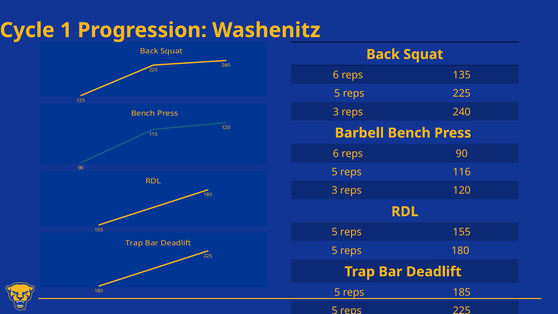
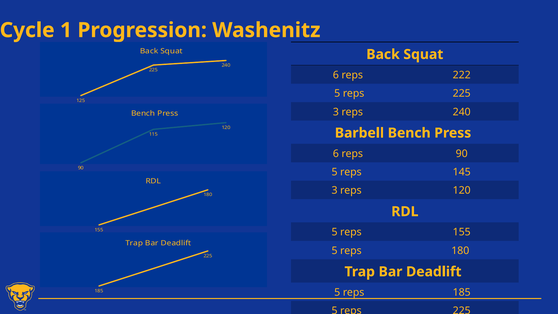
135: 135 -> 222
116: 116 -> 145
